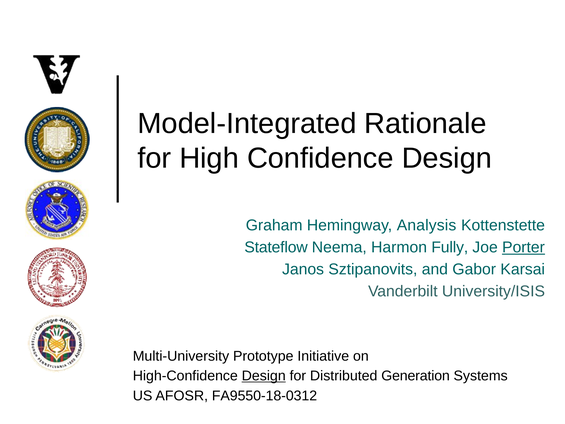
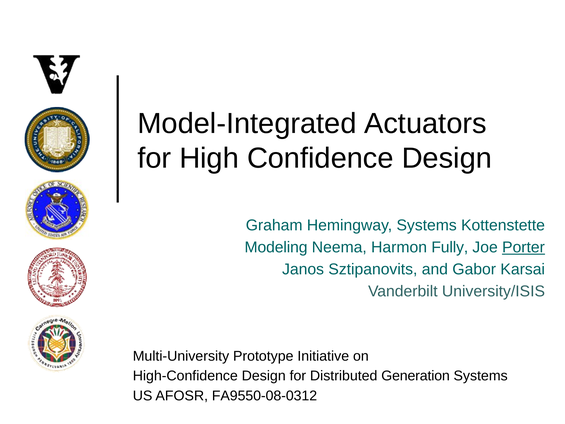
Rationale: Rationale -> Actuators
Hemingway Analysis: Analysis -> Systems
Stateflow: Stateflow -> Modeling
Design at (264, 376) underline: present -> none
FA9550-18-0312: FA9550-18-0312 -> FA9550-08-0312
